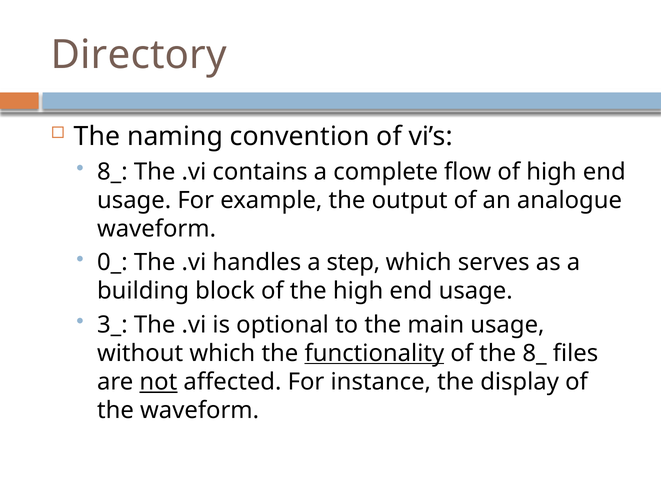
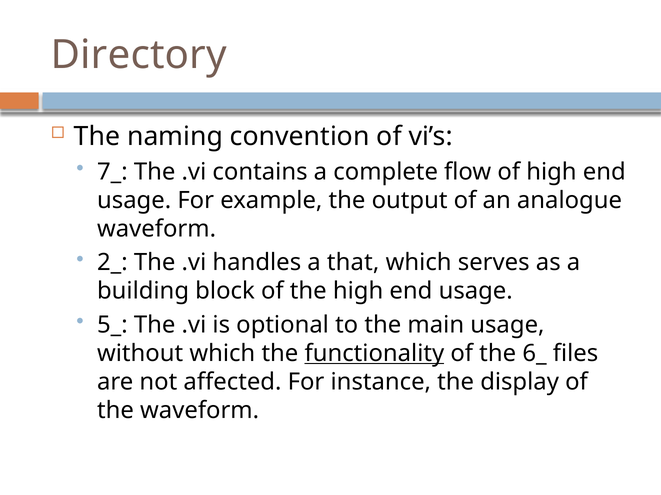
8_ at (112, 172): 8_ -> 7_
0_: 0_ -> 2_
step: step -> that
3_: 3_ -> 5_
the 8_: 8_ -> 6_
not underline: present -> none
